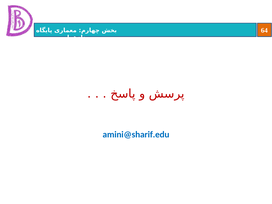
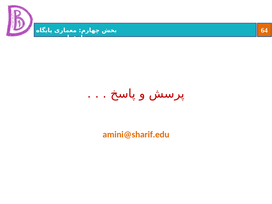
amini@sharif.edu colour: blue -> orange
